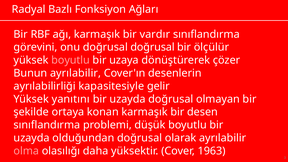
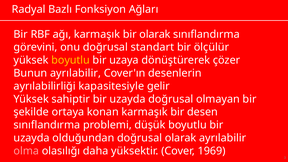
bir vardır: vardır -> olarak
doğrusal doğrusal: doğrusal -> standart
boyutlu at (71, 60) colour: pink -> yellow
yanıtını: yanıtını -> sahiptir
1963: 1963 -> 1969
